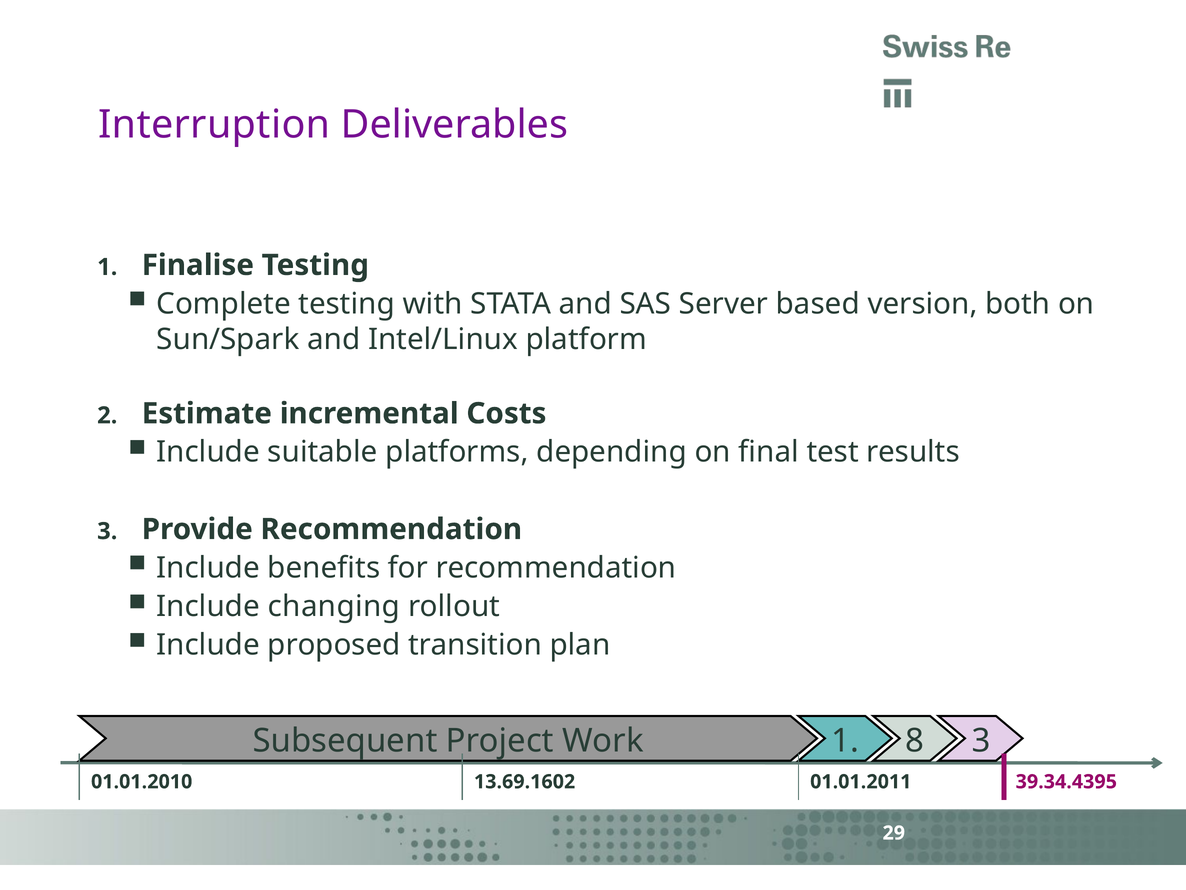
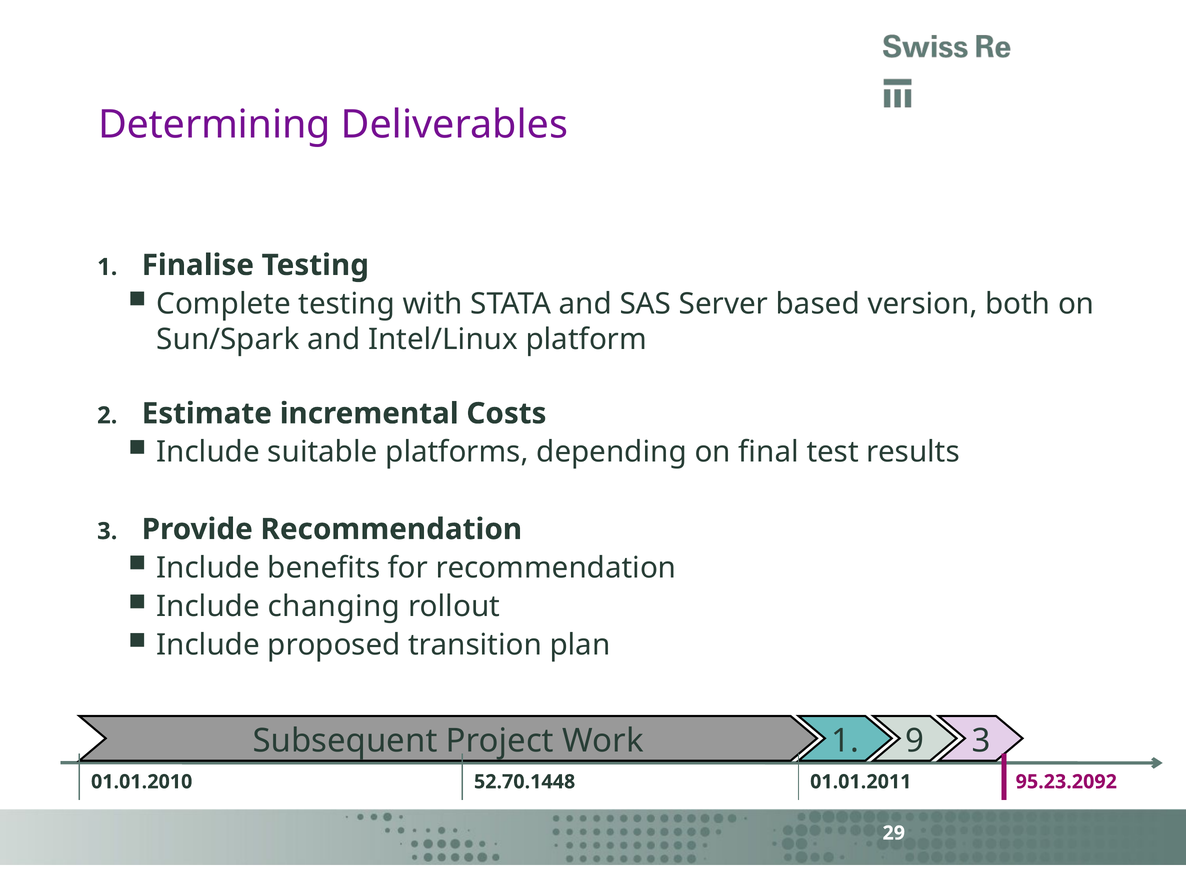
Interruption: Interruption -> Determining
8: 8 -> 9
13.69.1602: 13.69.1602 -> 52.70.1448
39.34.4395: 39.34.4395 -> 95.23.2092
